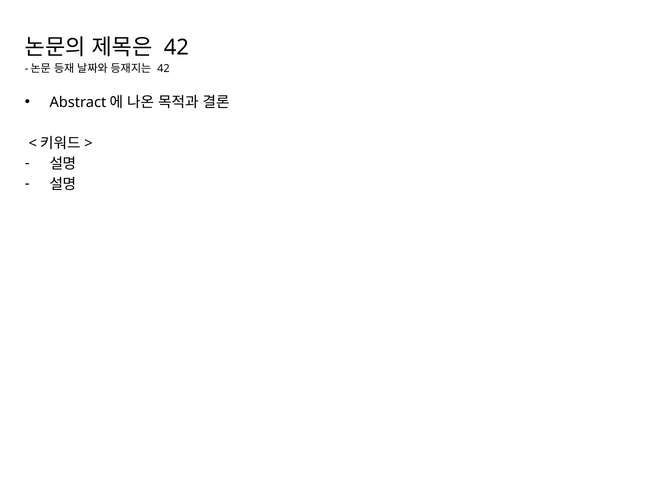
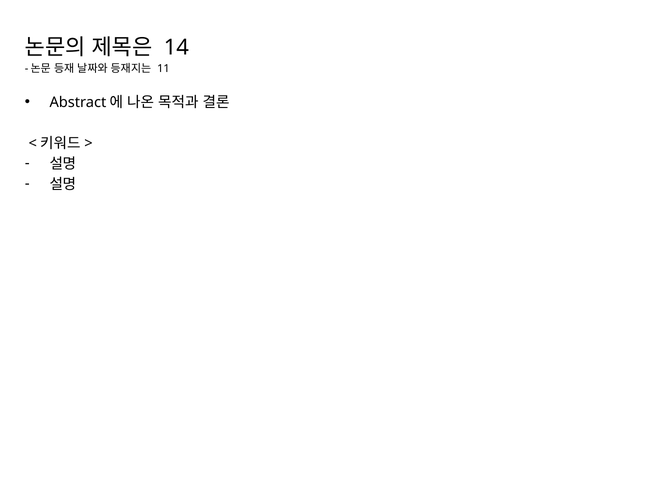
42 at (176, 47): 42 -> 14
42 at (163, 68): 42 -> 11
